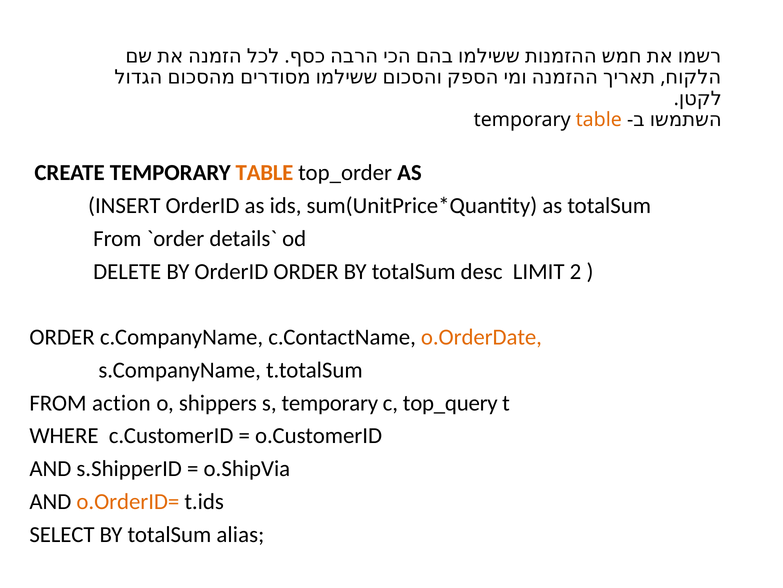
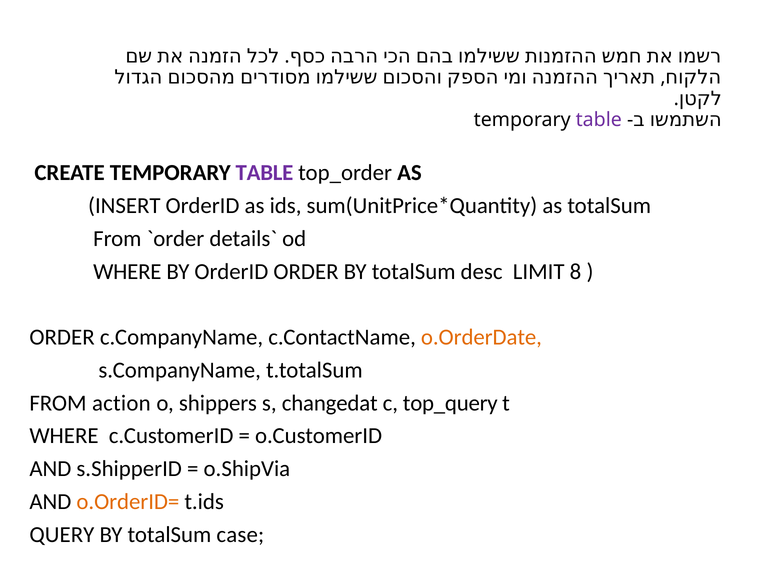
table at (599, 120) colour: orange -> purple
TABLE at (264, 173) colour: orange -> purple
DELETE at (127, 271): DELETE -> WHERE
2: 2 -> 8
s temporary: temporary -> changedat
SELECT: SELECT -> QUERY
alias: alias -> case
